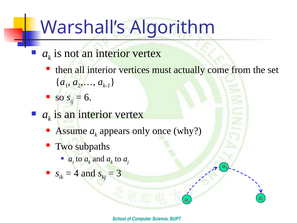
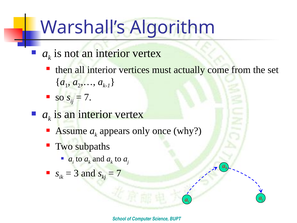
6 at (88, 97): 6 -> 7
4: 4 -> 3
3 at (119, 173): 3 -> 7
